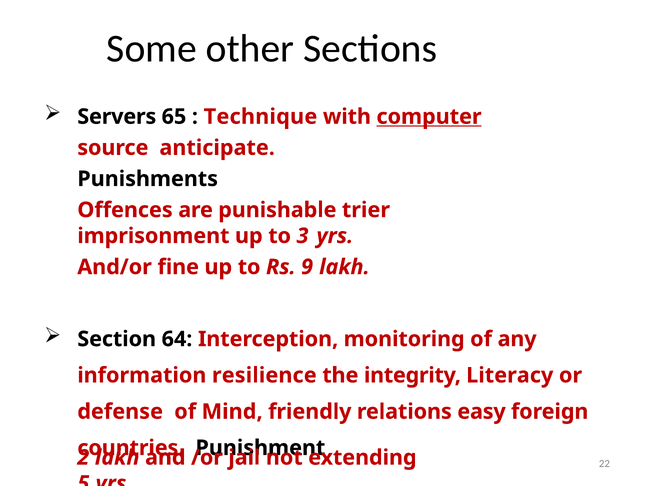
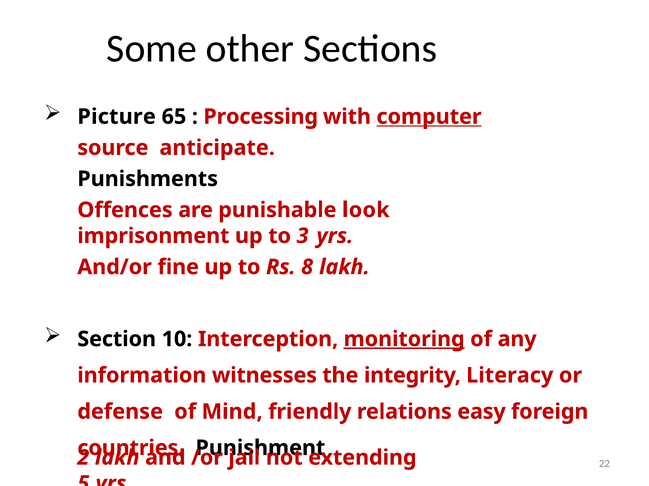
Servers: Servers -> Picture
Technique: Technique -> Processing
trier: trier -> look
9: 9 -> 8
64: 64 -> 10
monitoring underline: none -> present
resilience: resilience -> witnesses
